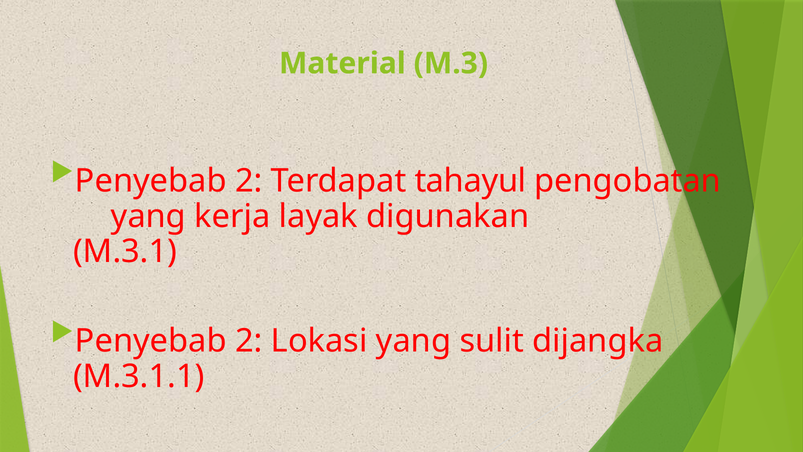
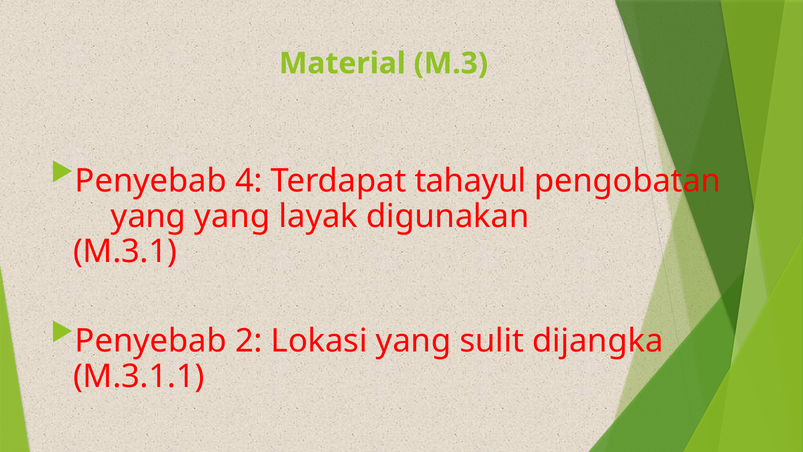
2 at (249, 181): 2 -> 4
yang kerja: kerja -> yang
